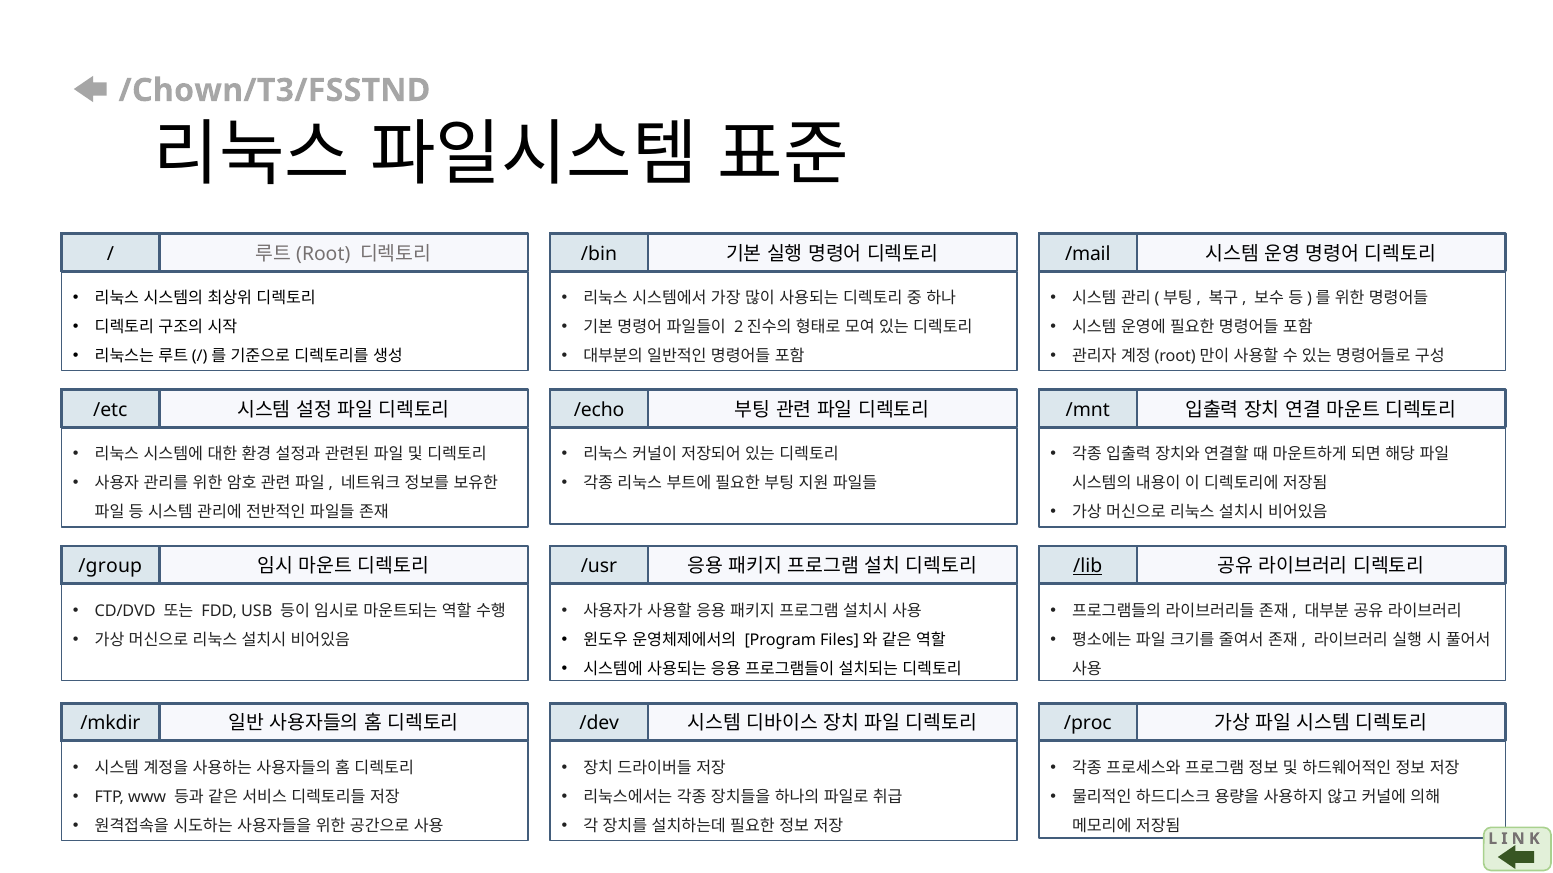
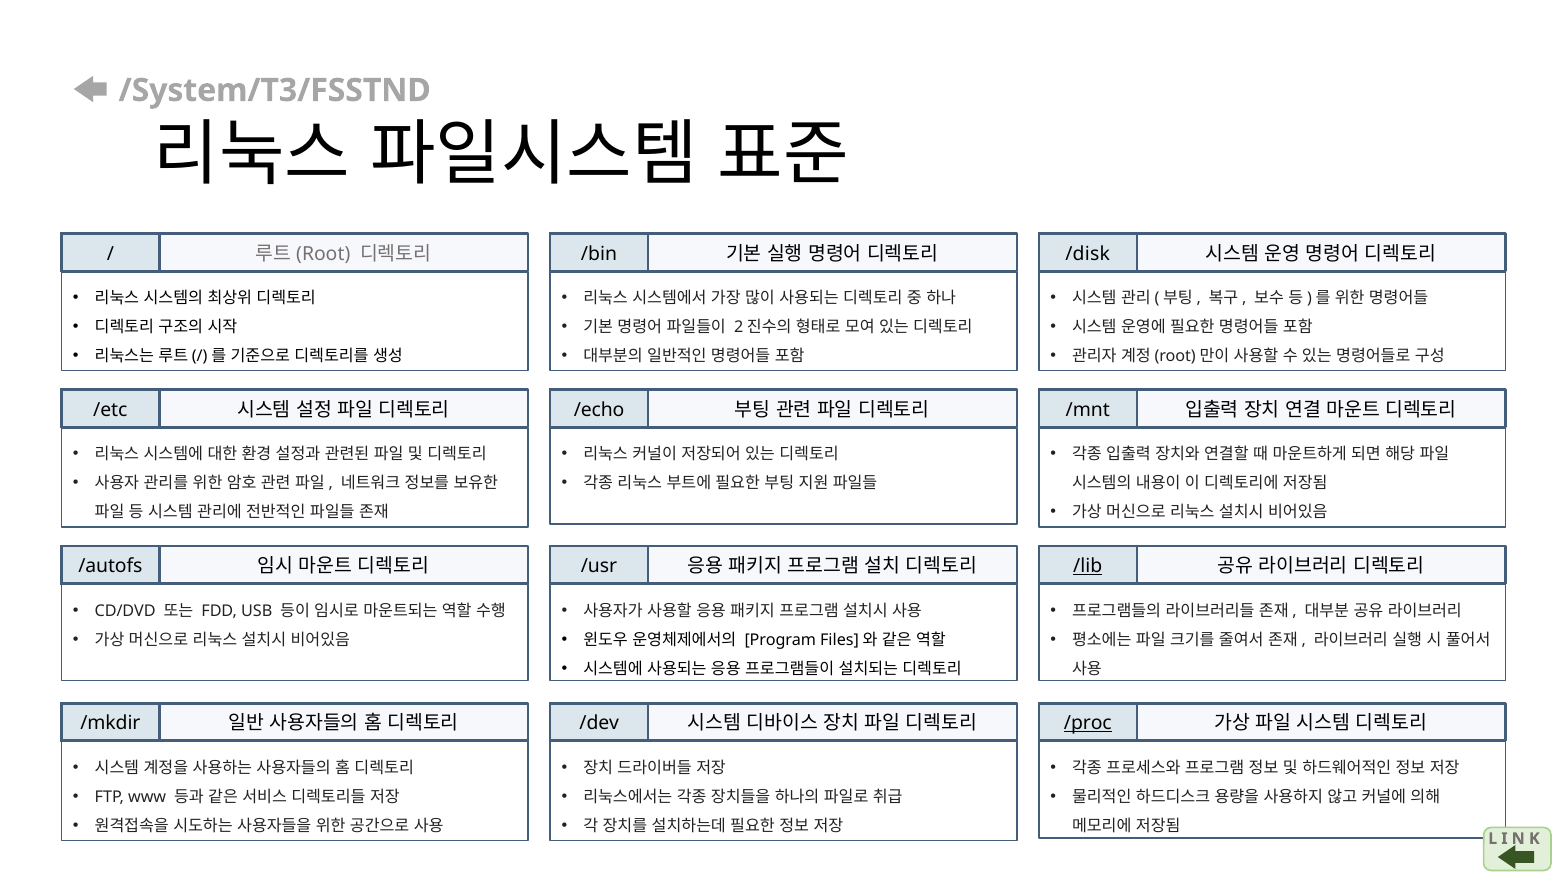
/Chown/T3/FSSTND: /Chown/T3/FSSTND -> /System/T3/FSSTND
/mail: /mail -> /disk
/group: /group -> /autofs
/proc underline: none -> present
